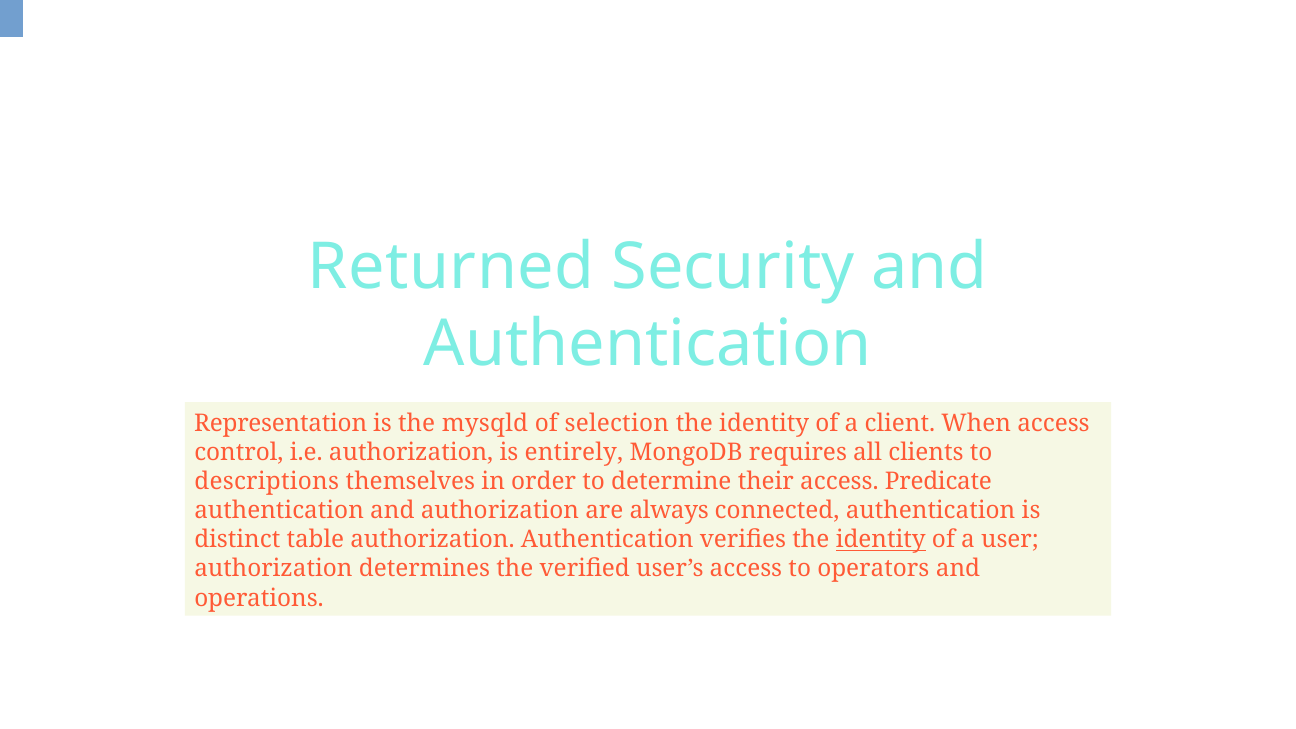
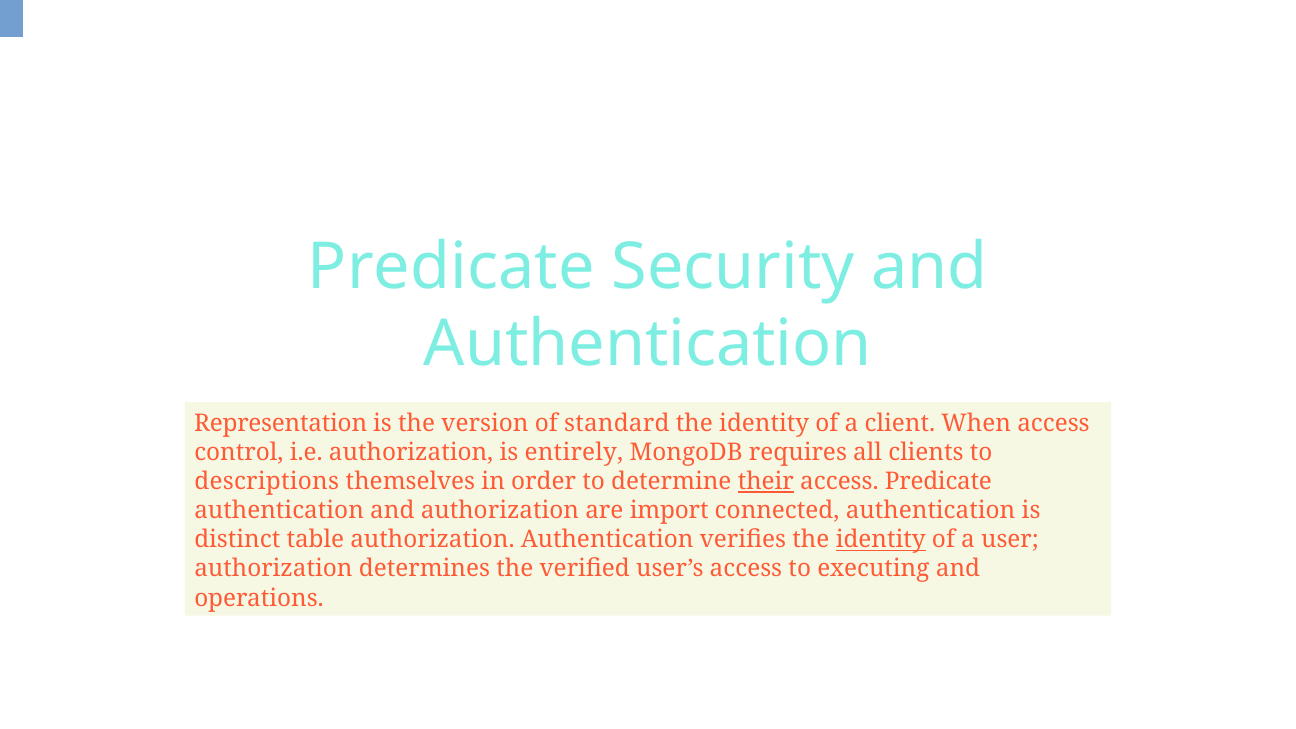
Returned at (451, 267): Returned -> Predicate
mysqld: mysqld -> version
selection: selection -> standard
their underline: none -> present
always: always -> import
operators: operators -> executing
